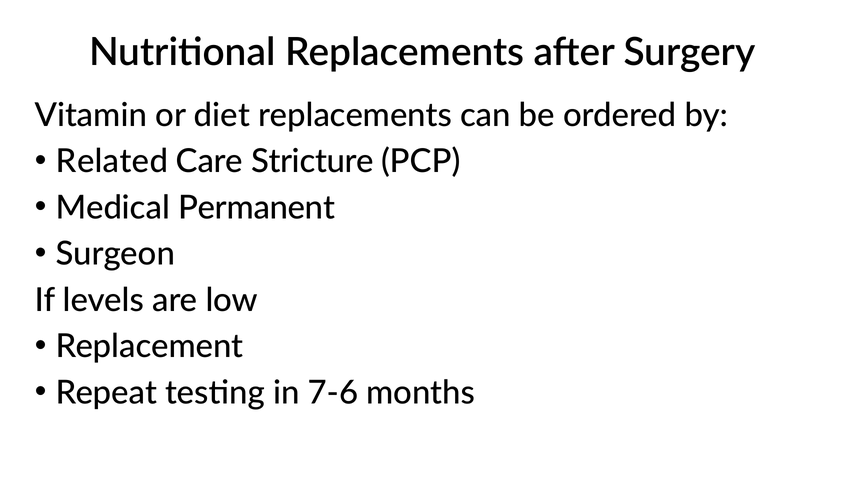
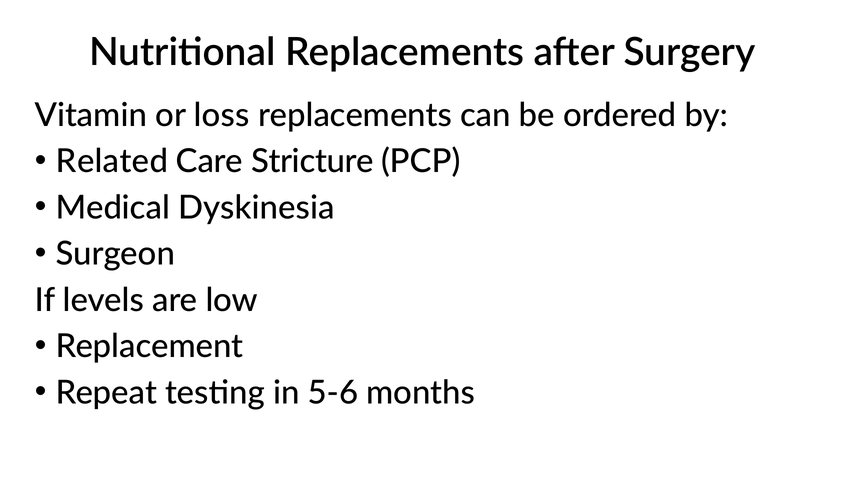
diet: diet -> loss
Permanent: Permanent -> Dyskinesia
7-6: 7-6 -> 5-6
